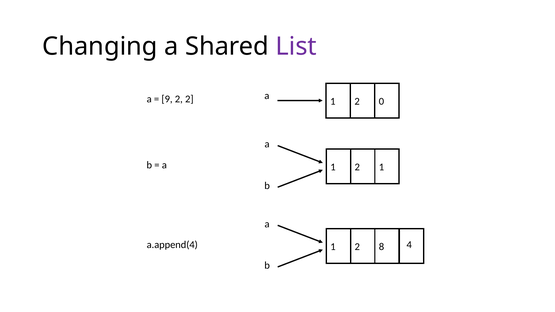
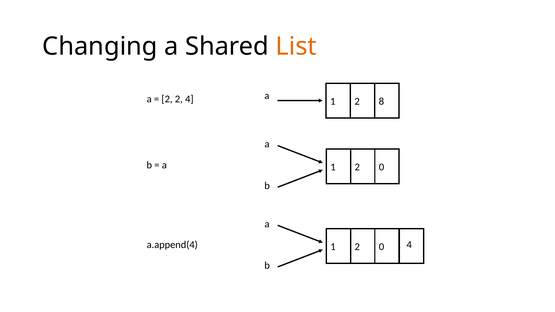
List colour: purple -> orange
9 at (167, 99): 9 -> 2
2 2: 2 -> 4
0: 0 -> 8
1 at (382, 167): 1 -> 0
8 at (382, 247): 8 -> 0
